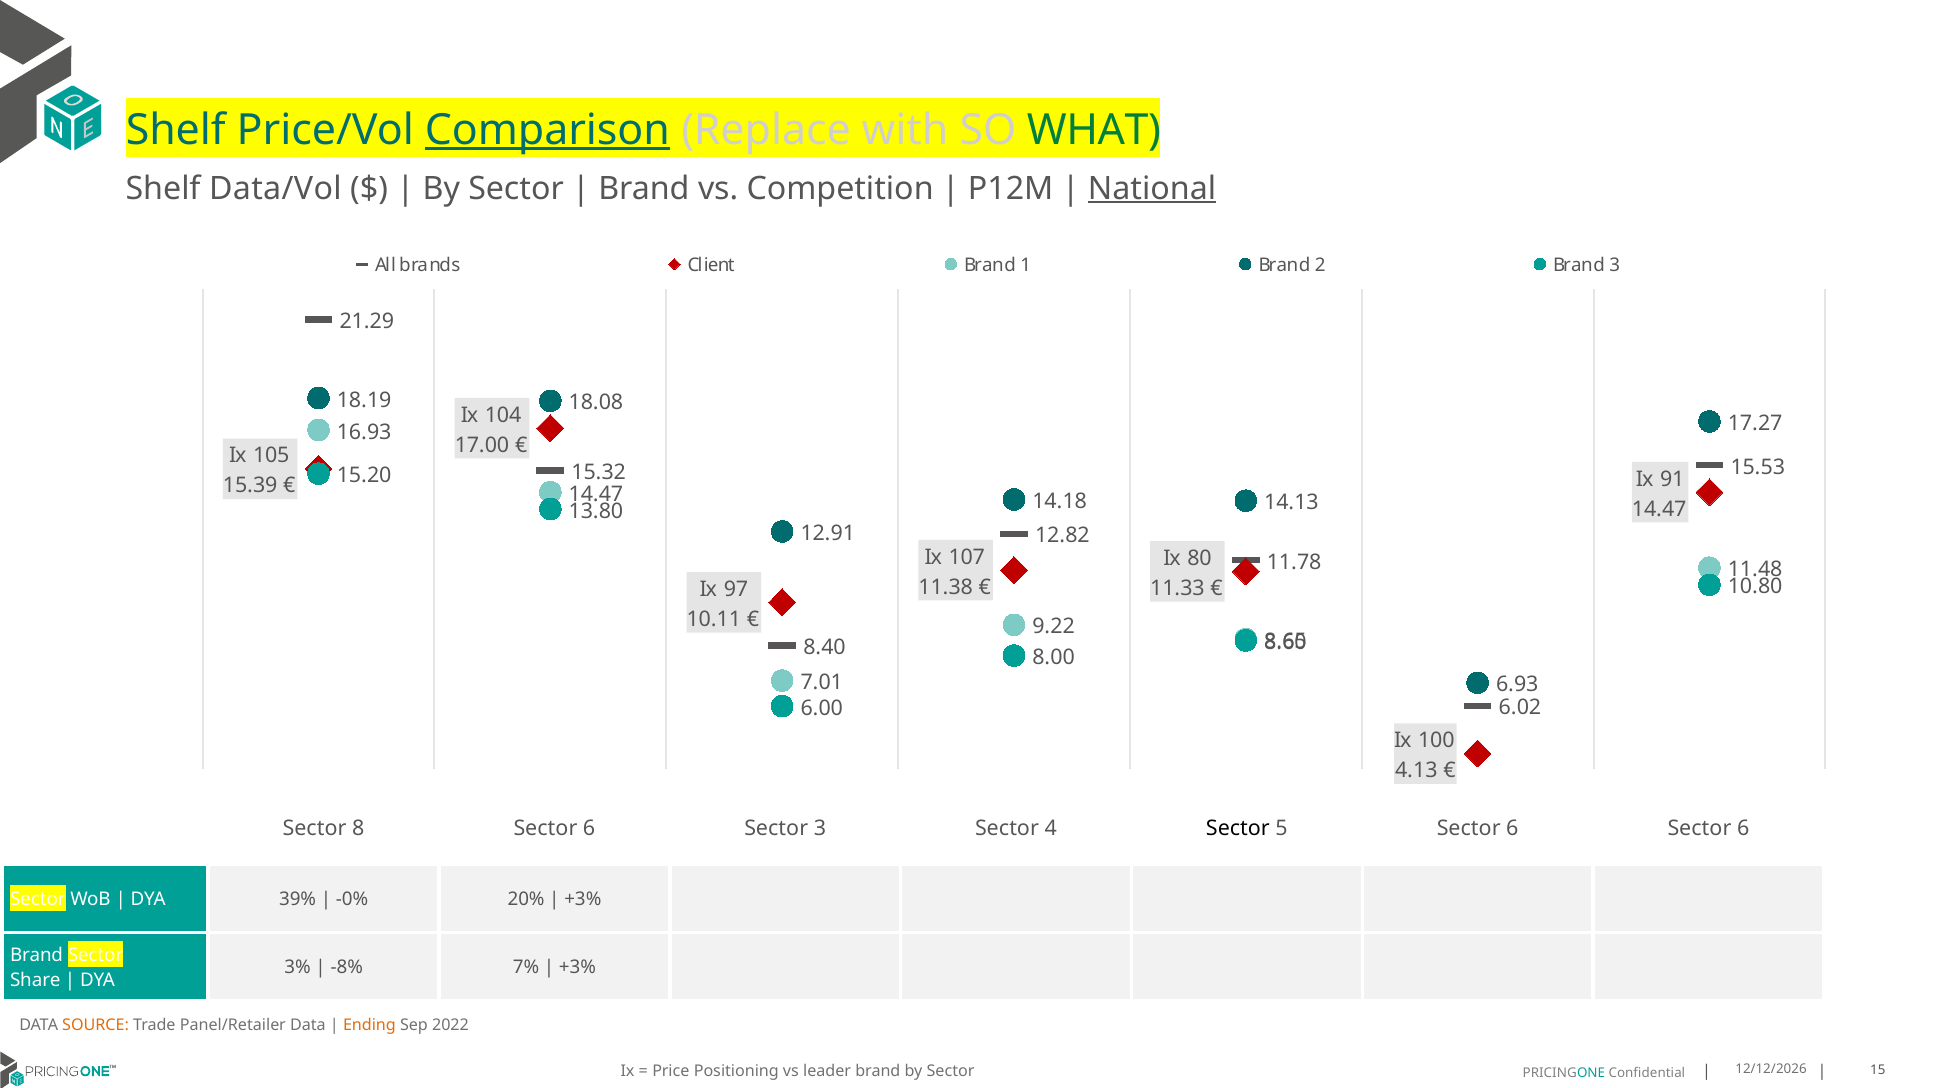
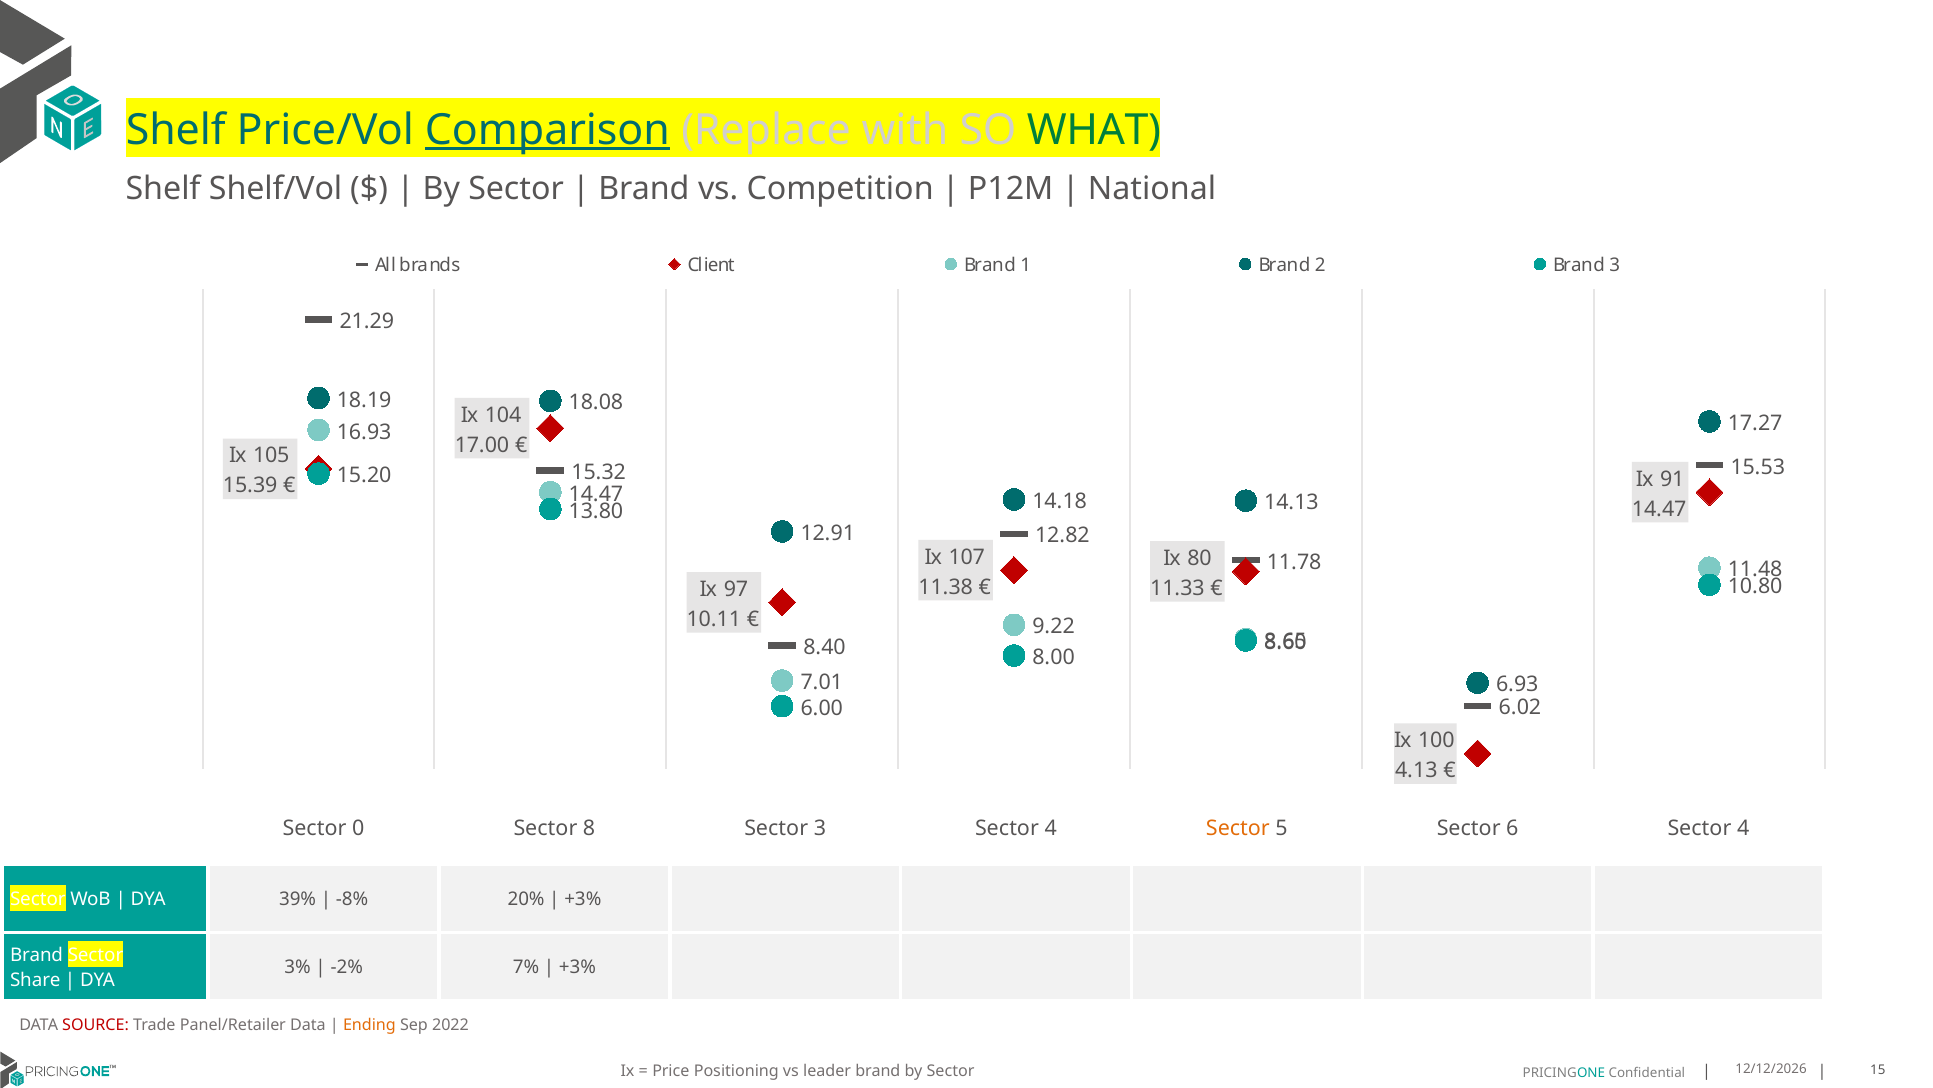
Data/Vol: Data/Vol -> Shelf/Vol
National underline: present -> none
8: 8 -> 0
6 at (589, 828): 6 -> 8
Sector at (1238, 828) colour: black -> orange
6 Sector 6: 6 -> 4
-0%: -0% -> -8%
-8%: -8% -> -2%
SOURCE colour: orange -> red
